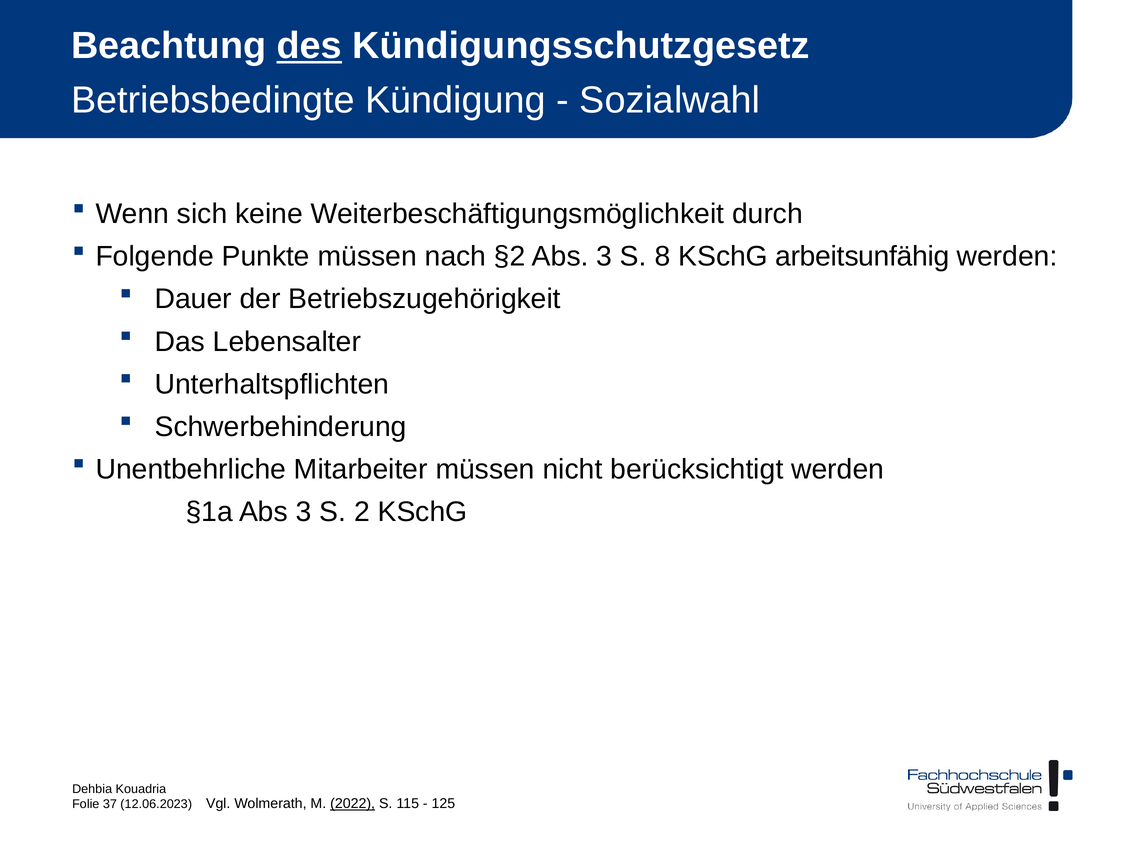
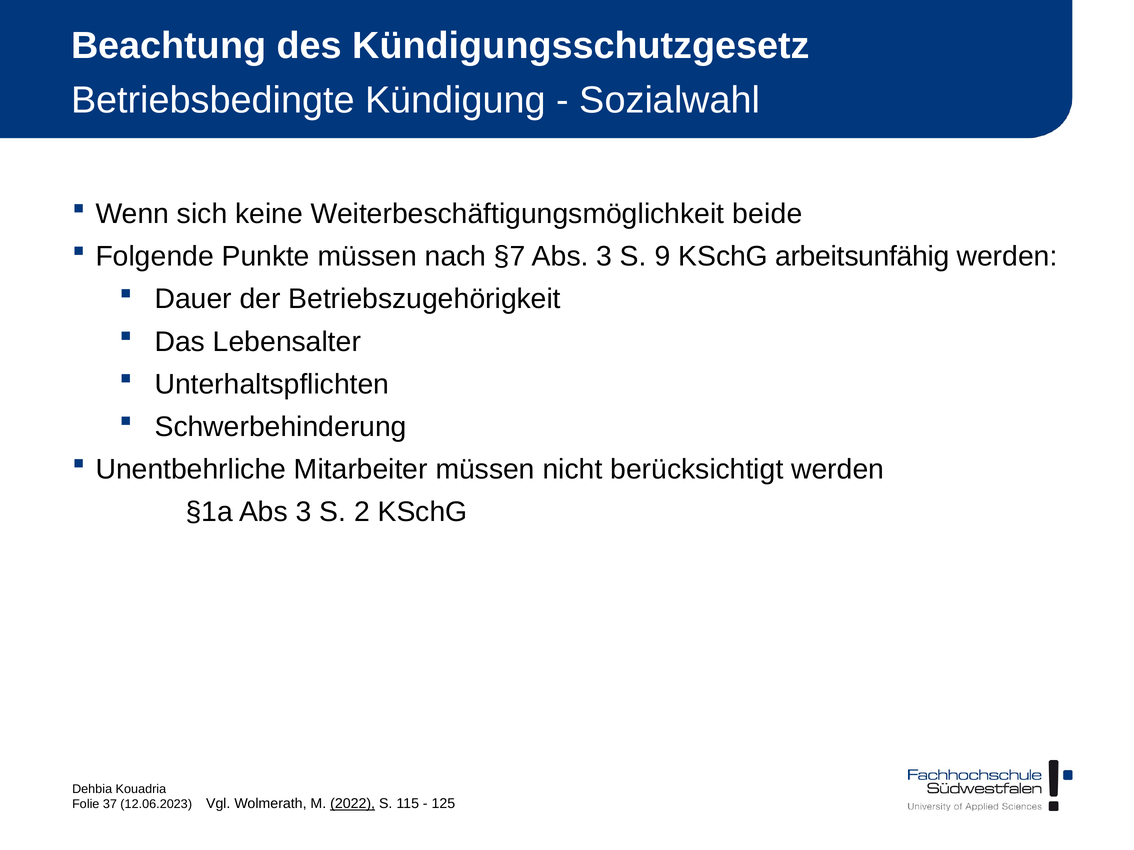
des underline: present -> none
durch: durch -> beide
§2: §2 -> §7
8: 8 -> 9
